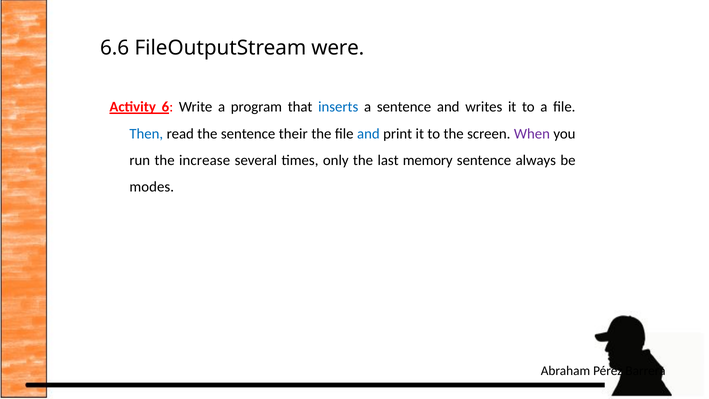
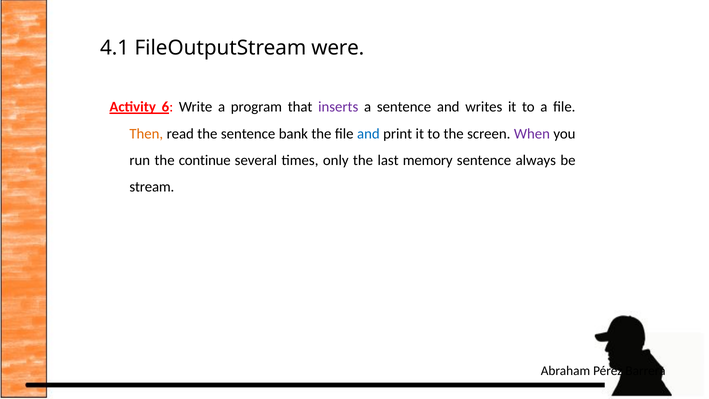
6.6: 6.6 -> 4.1
inserts colour: blue -> purple
Then colour: blue -> orange
their: their -> bank
increase: increase -> continue
modes: modes -> stream
